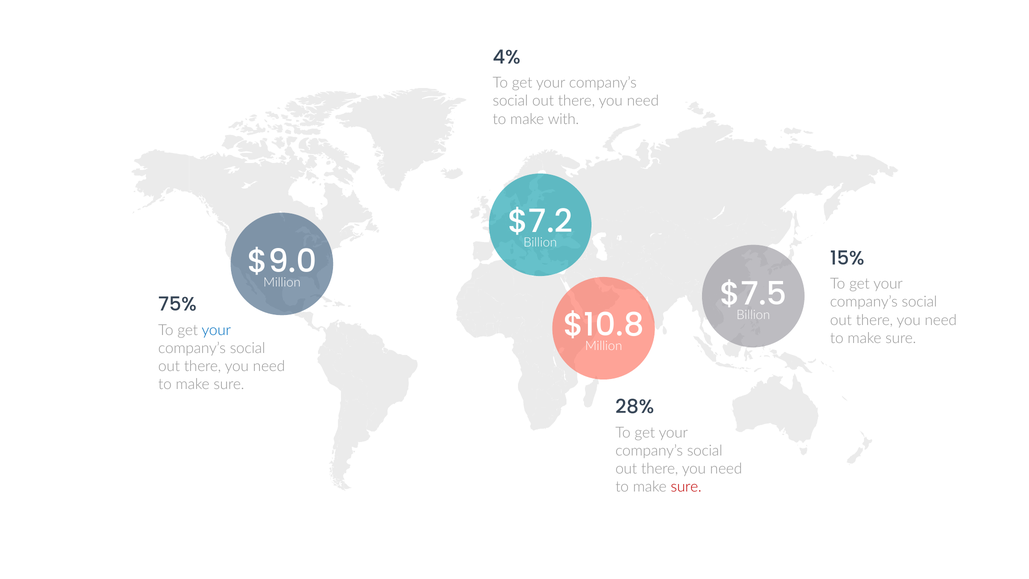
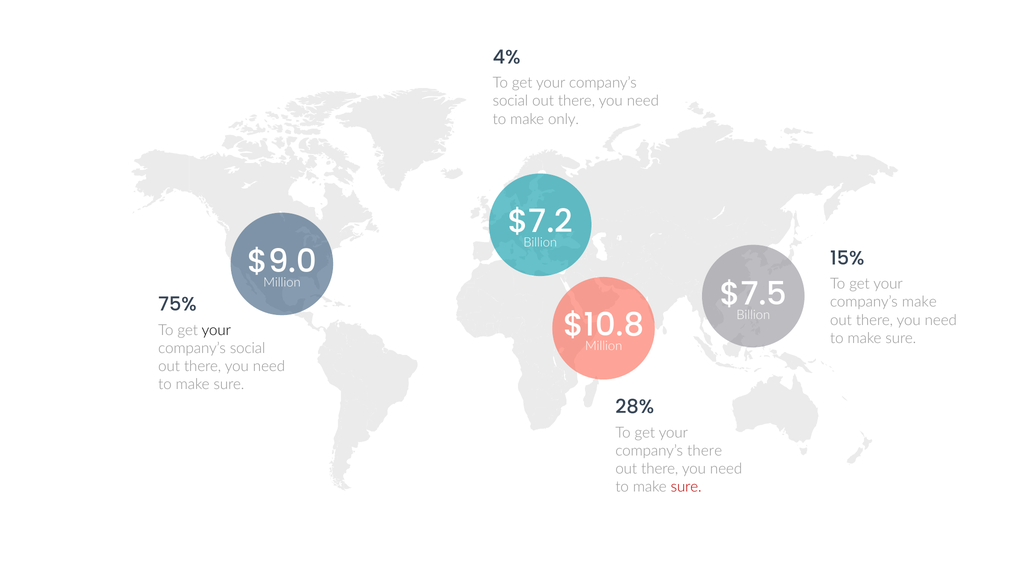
with: with -> only
social at (919, 302): social -> make
your at (216, 330) colour: blue -> black
social at (705, 451): social -> there
